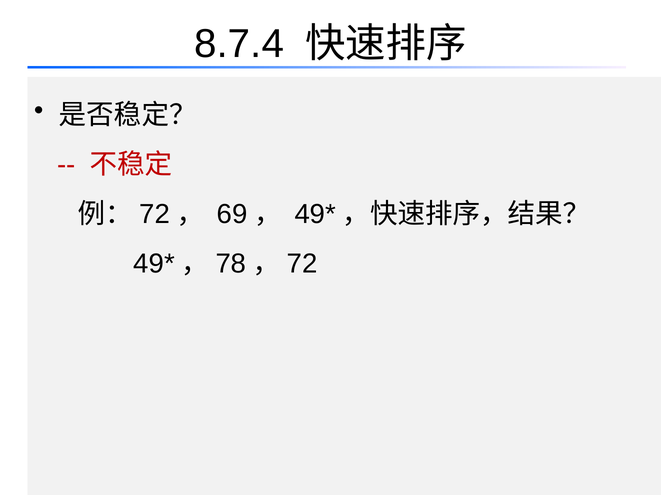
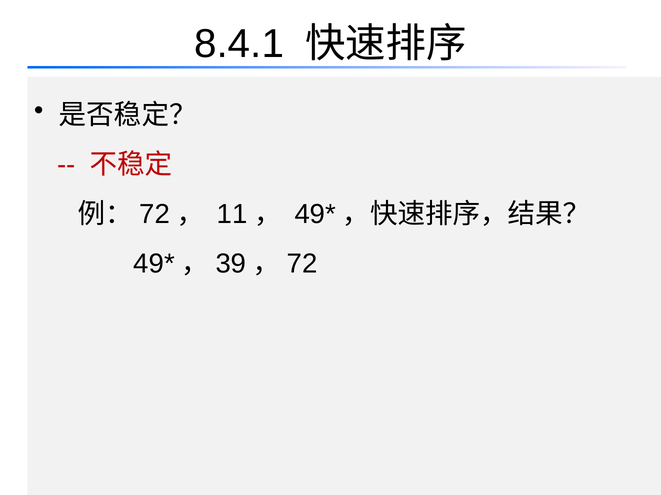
8.7.4: 8.7.4 -> 8.4.1
69: 69 -> 11
78: 78 -> 39
